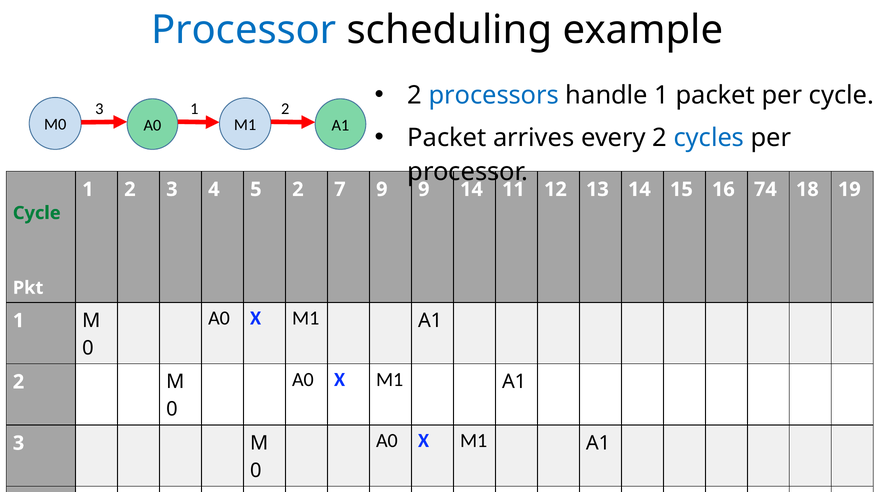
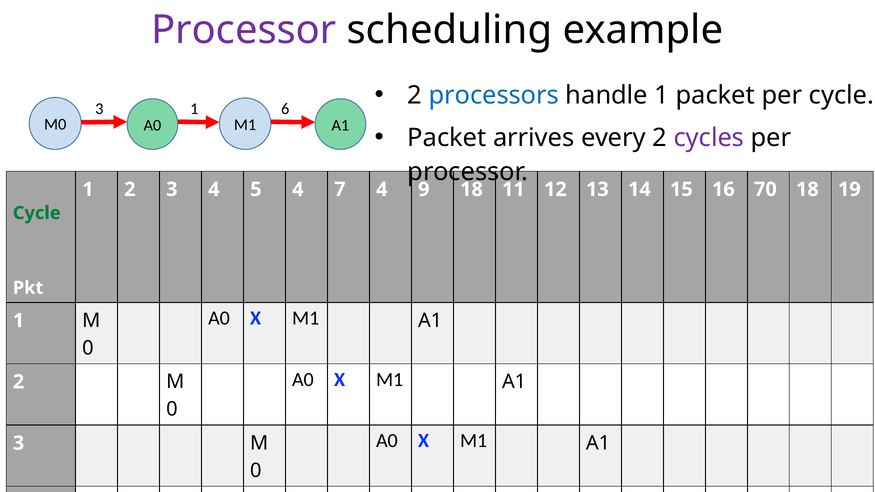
Processor at (244, 30) colour: blue -> purple
3 1 2: 2 -> 6
cycles colour: blue -> purple
5 2: 2 -> 4
7 9: 9 -> 4
9 14: 14 -> 18
74: 74 -> 70
